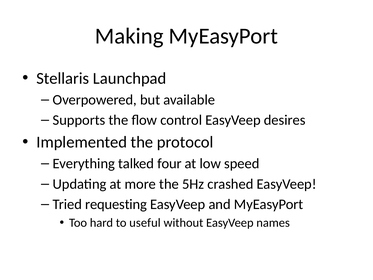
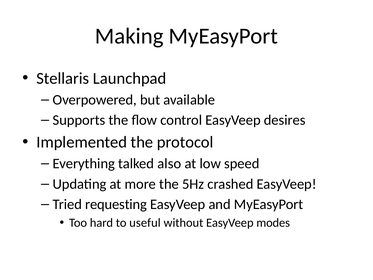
four: four -> also
names: names -> modes
